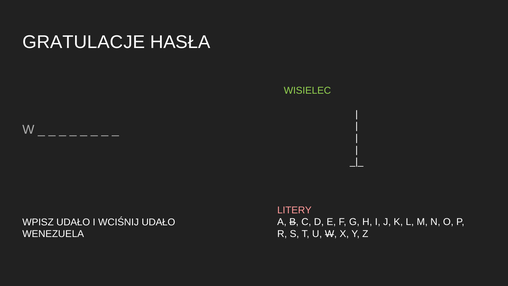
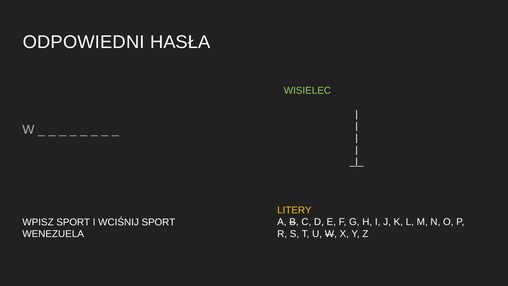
GRATULACJE: GRATULACJE -> ODPOWIEDNI
LITERY colour: pink -> yellow
WPISZ UDAŁO: UDAŁO -> SPORT
WCIŚNIJ UDAŁO: UDAŁO -> SPORT
